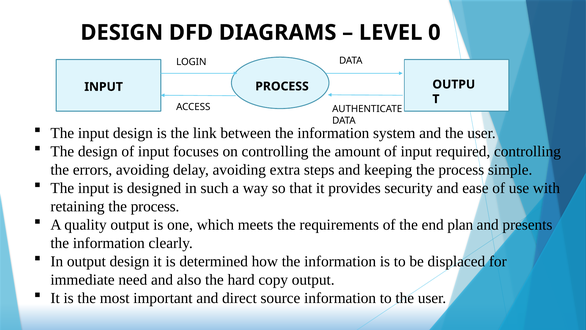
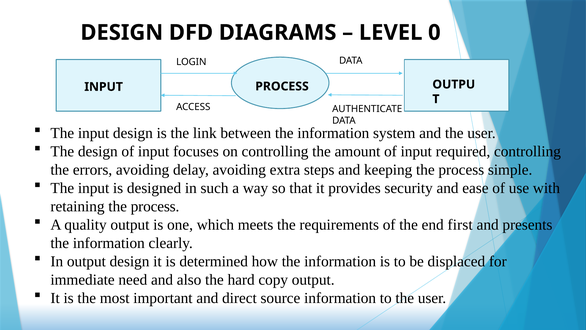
plan: plan -> first
